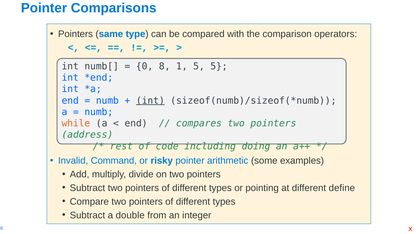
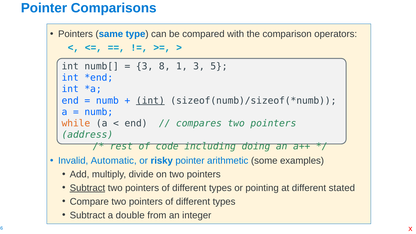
0 at (145, 66): 0 -> 3
1 5: 5 -> 3
Command: Command -> Automatic
Subtract at (87, 188) underline: none -> present
define: define -> stated
